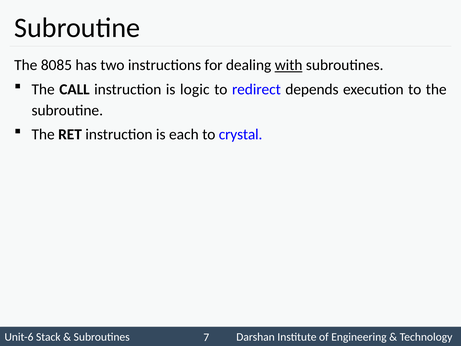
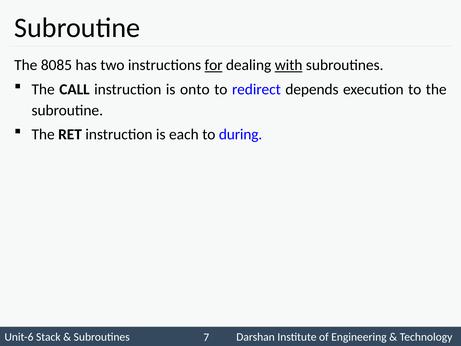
for underline: none -> present
logic: logic -> onto
crystal: crystal -> during
